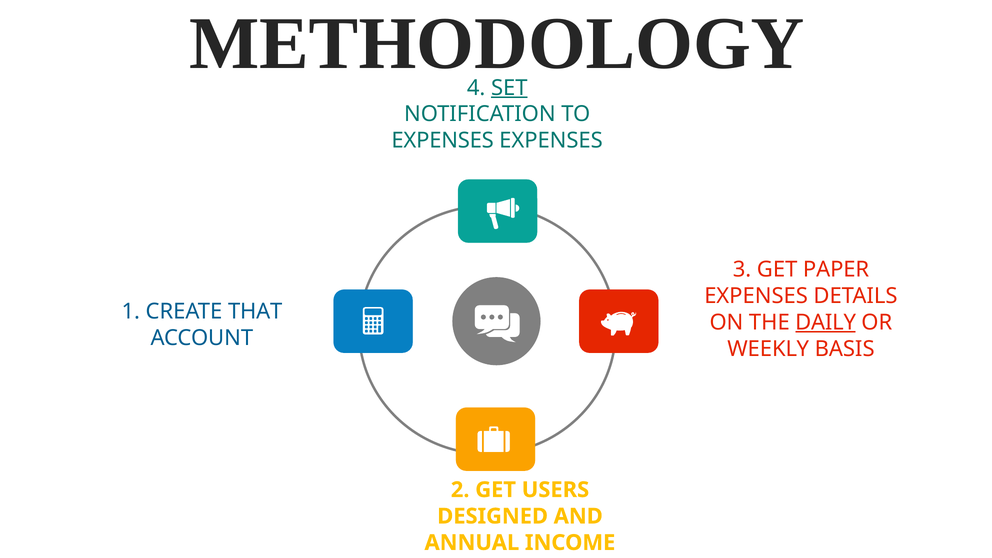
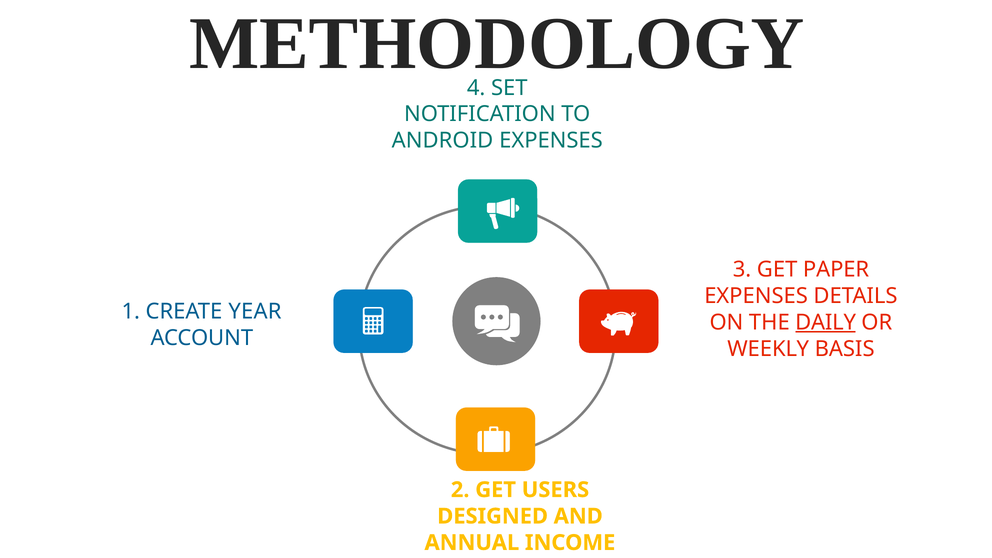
SET underline: present -> none
EXPENSES at (443, 141): EXPENSES -> ANDROID
THAT: THAT -> YEAR
